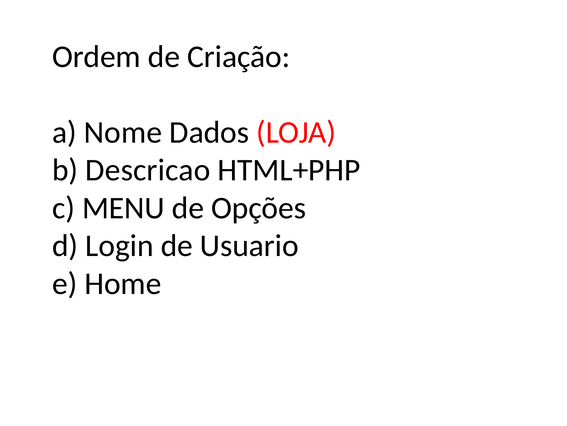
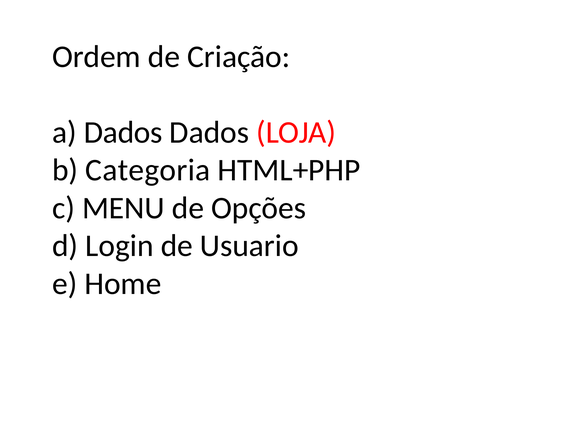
a Nome: Nome -> Dados
Descricao: Descricao -> Categoria
